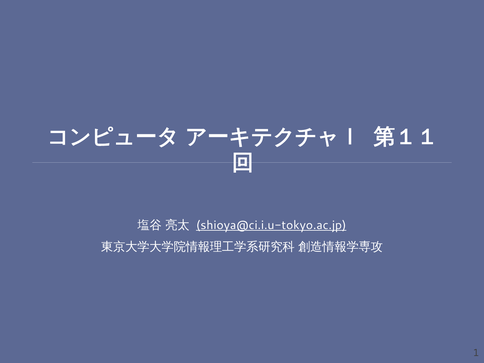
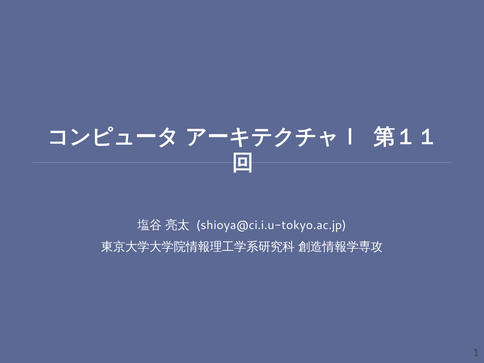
shioya@ci.i.u-tokyo.ac.jp underline: present -> none
